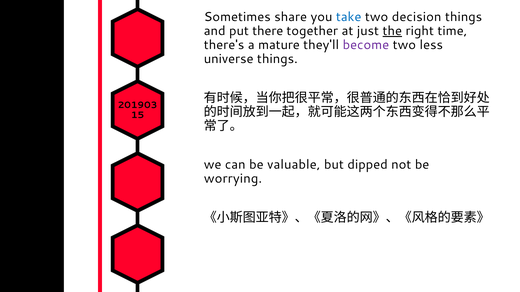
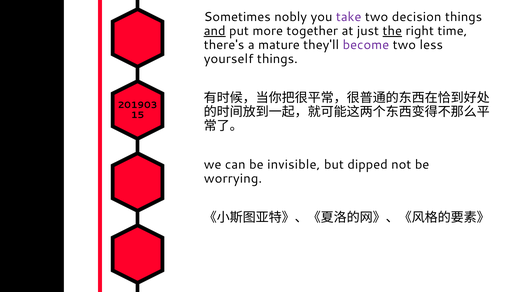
share: share -> nobly
take colour: blue -> purple
and underline: none -> present
there: there -> more
universe: universe -> yourself
valuable: valuable -> invisible
